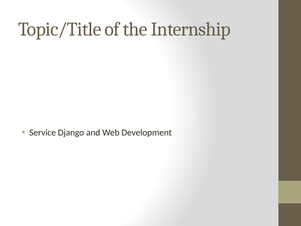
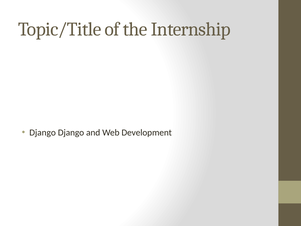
Service at (43, 132): Service -> Django
